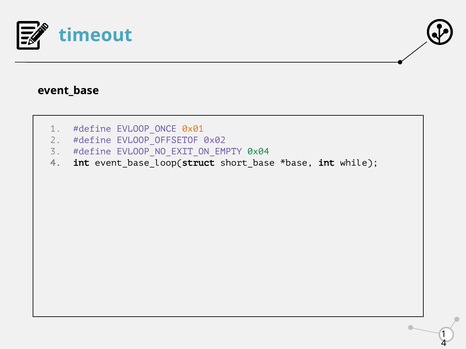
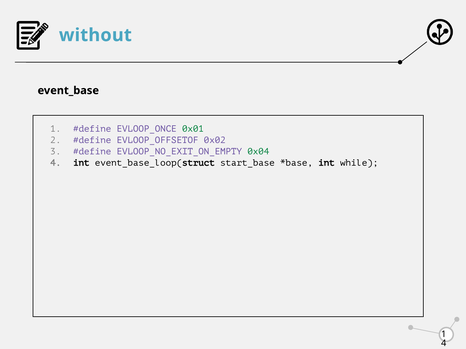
timeout: timeout -> without
0x01 colour: orange -> green
short_base: short_base -> start_base
